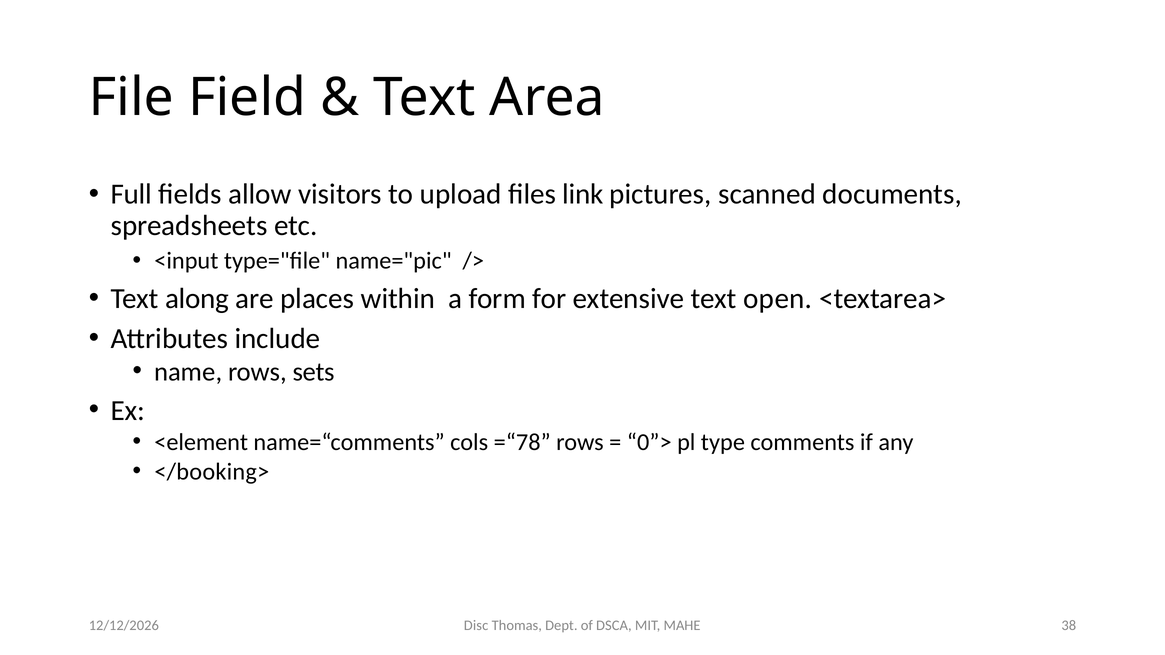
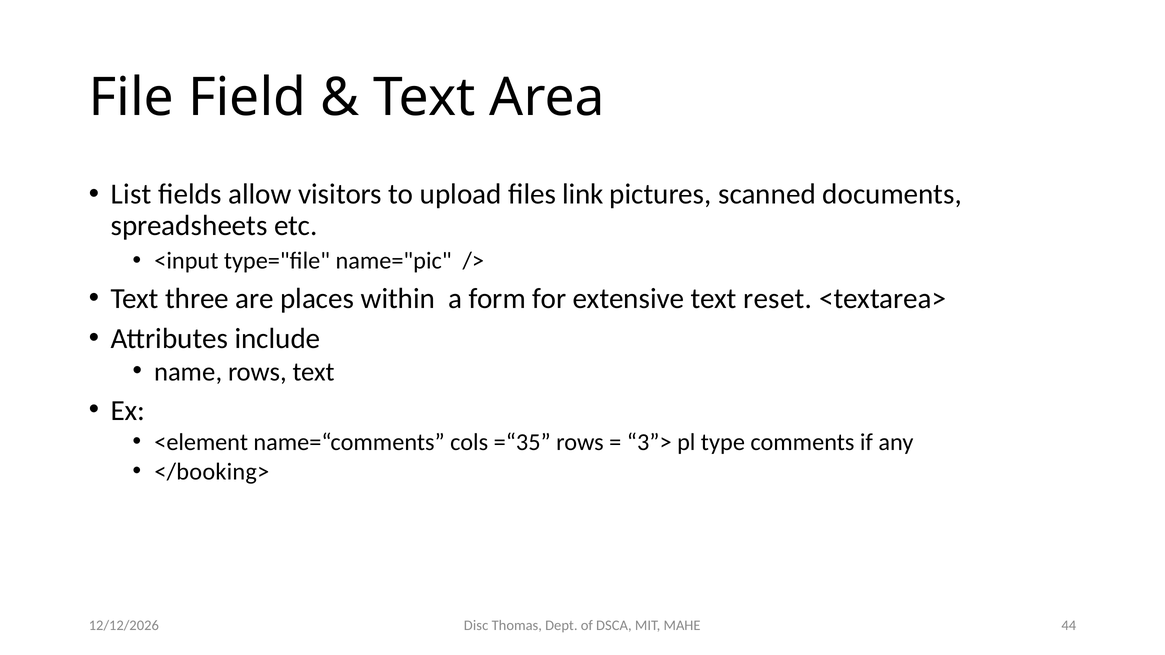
Full: Full -> List
along: along -> three
open: open -> reset
rows sets: sets -> text
=“78: =“78 -> =“35
0”>: 0”> -> 3”>
38: 38 -> 44
